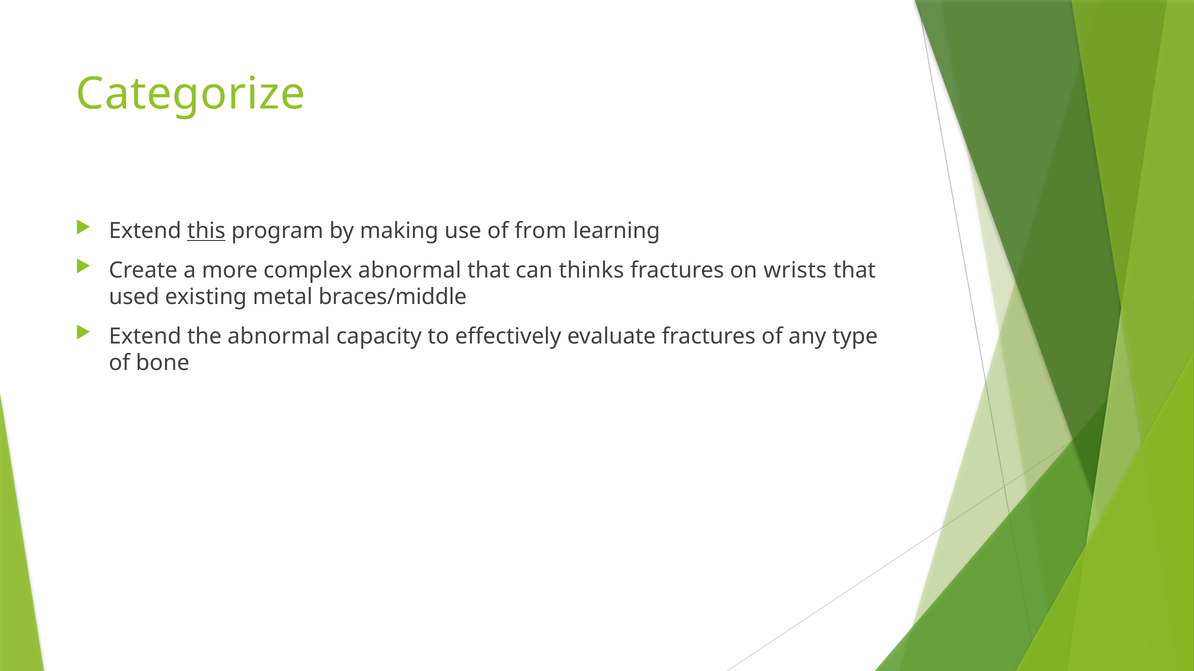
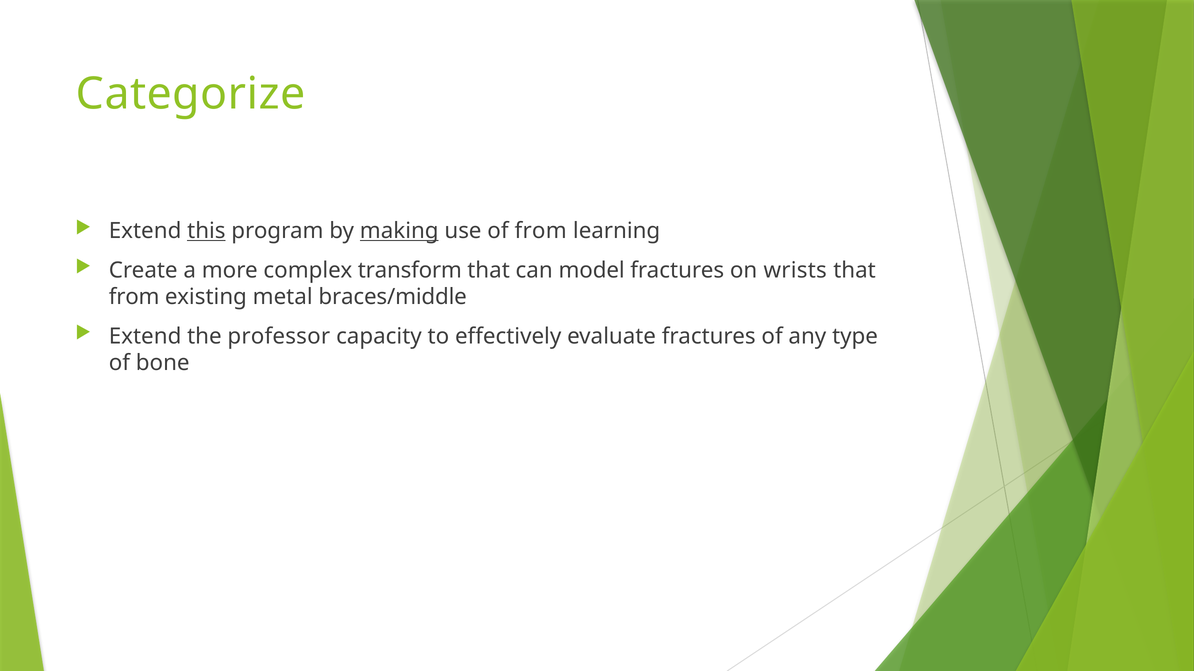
making underline: none -> present
complex abnormal: abnormal -> transform
thinks: thinks -> model
used at (134, 297): used -> from
the abnormal: abnormal -> professor
